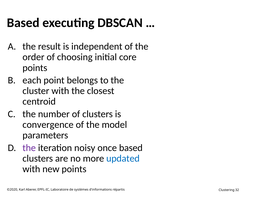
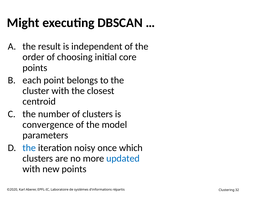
Based at (23, 23): Based -> Might
the at (29, 147) colour: purple -> blue
once based: based -> which
